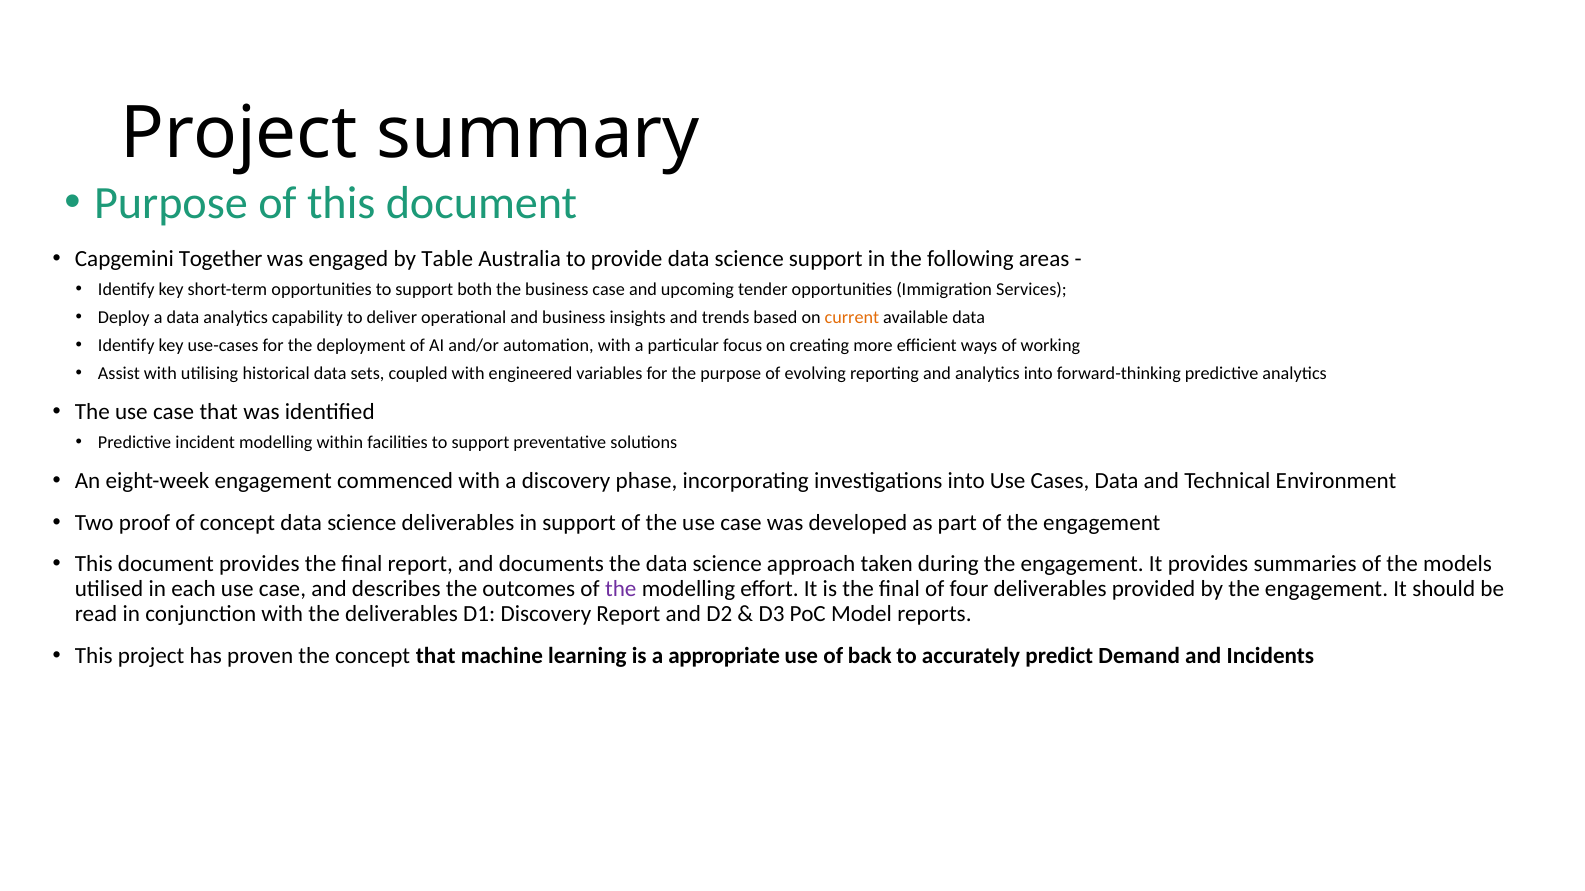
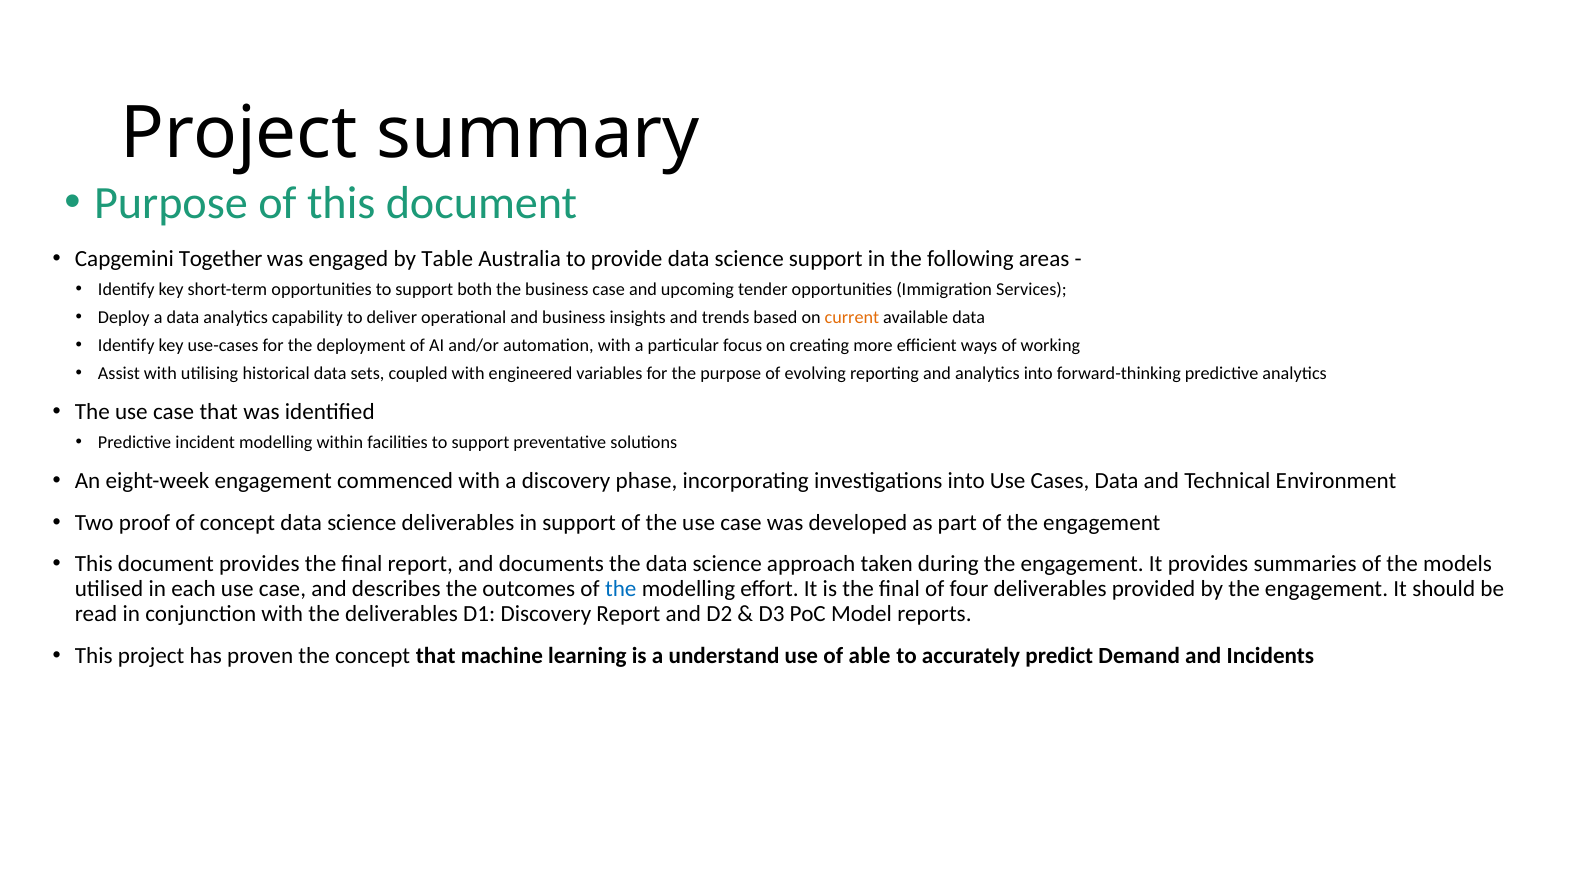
the at (621, 590) colour: purple -> blue
appropriate: appropriate -> understand
back: back -> able
